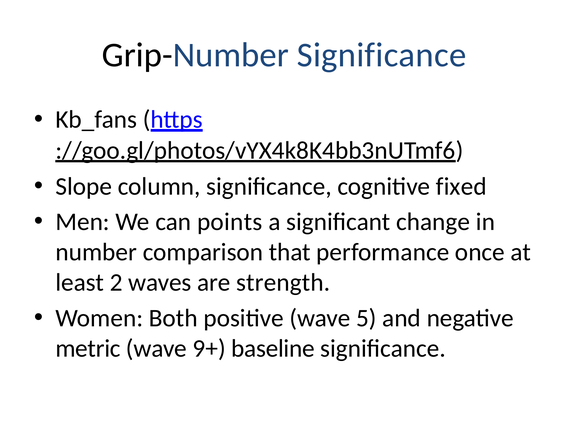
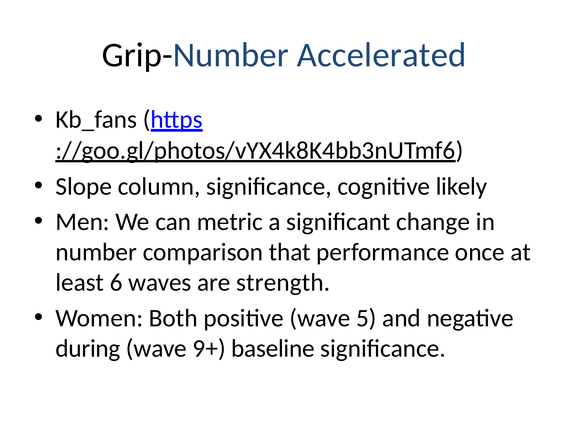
Grip-Number Significance: Significance -> Accelerated
fixed: fixed -> likely
points: points -> metric
2: 2 -> 6
metric: metric -> during
